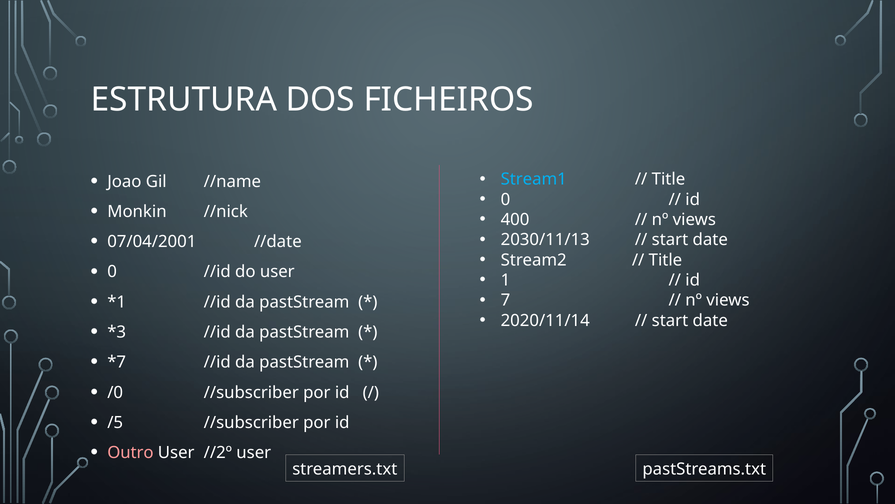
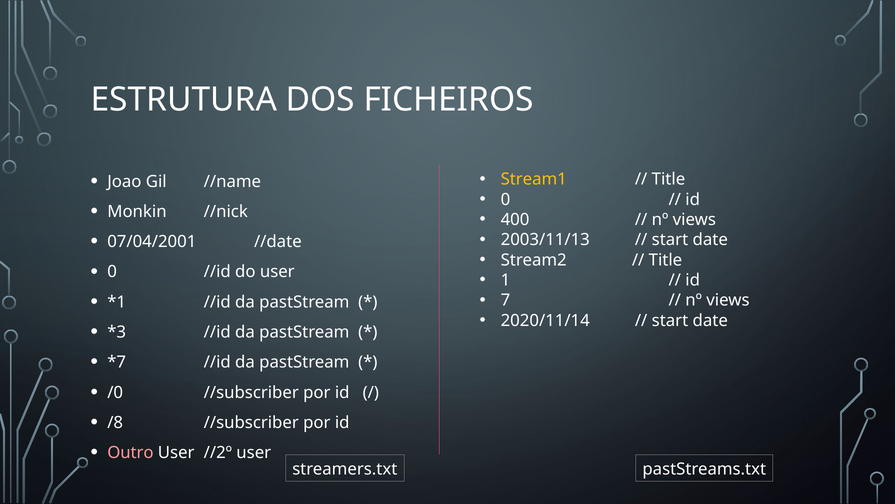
Stream1 colour: light blue -> yellow
2030/11/13: 2030/11/13 -> 2003/11/13
/5: /5 -> /8
